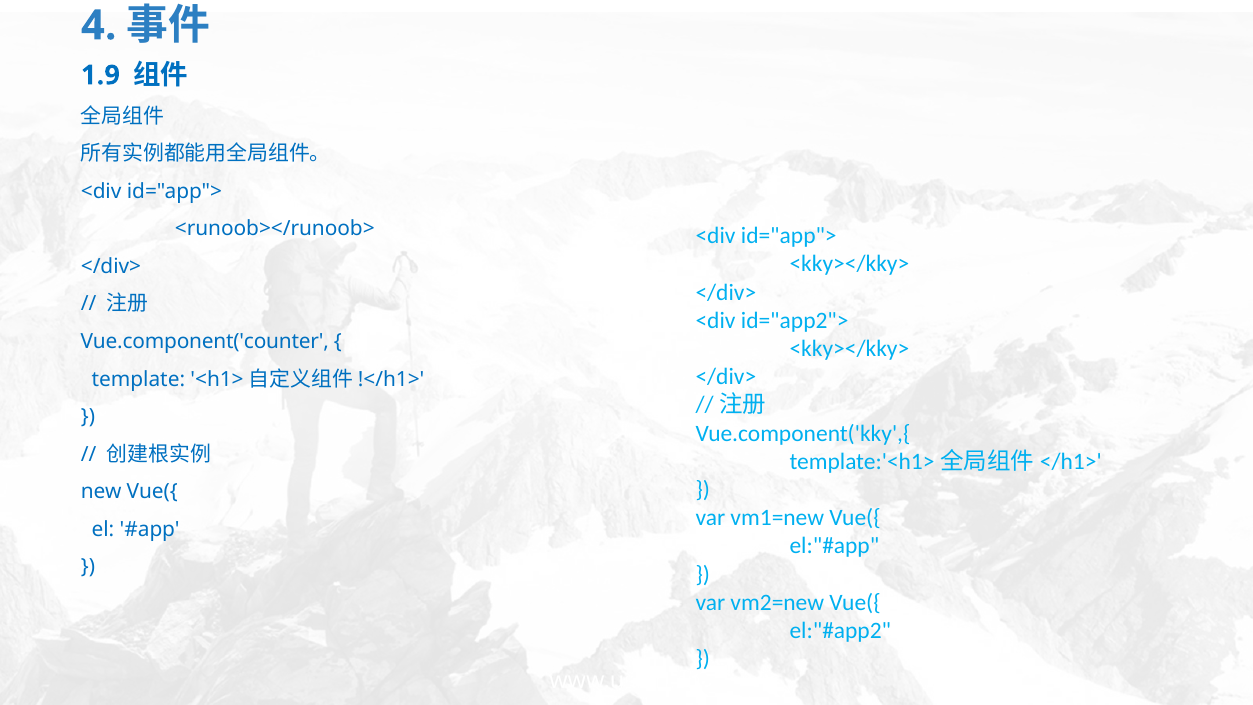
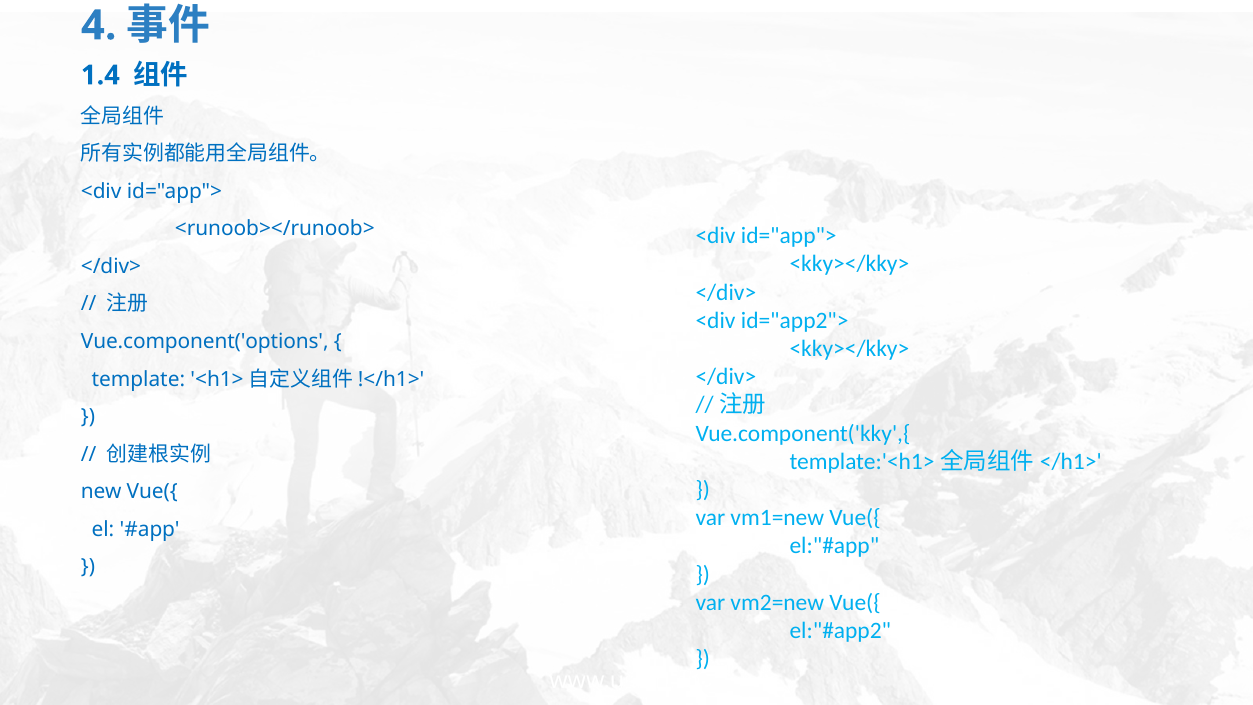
1.9: 1.9 -> 1.4
Vue.component('counter: Vue.component('counter -> Vue.component('options
